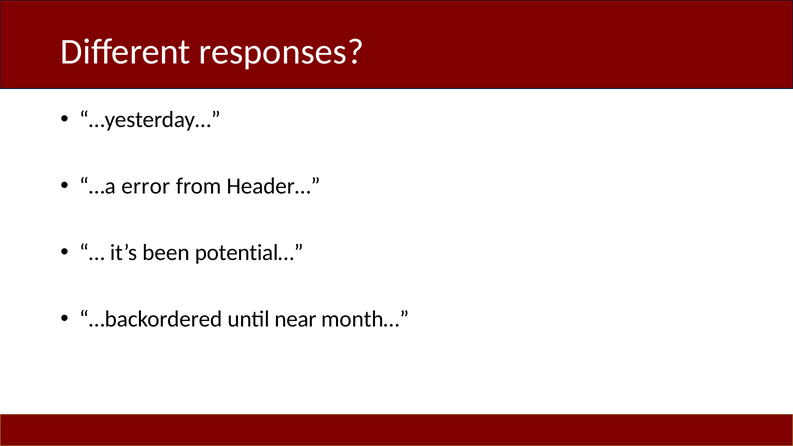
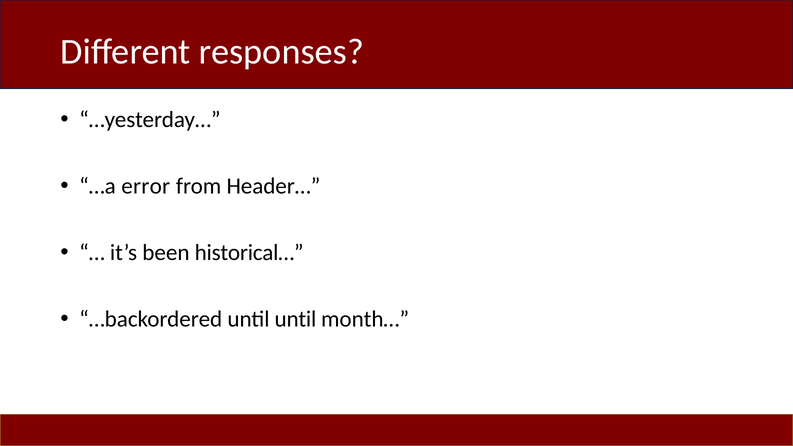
potential…: potential… -> historical…
until near: near -> until
